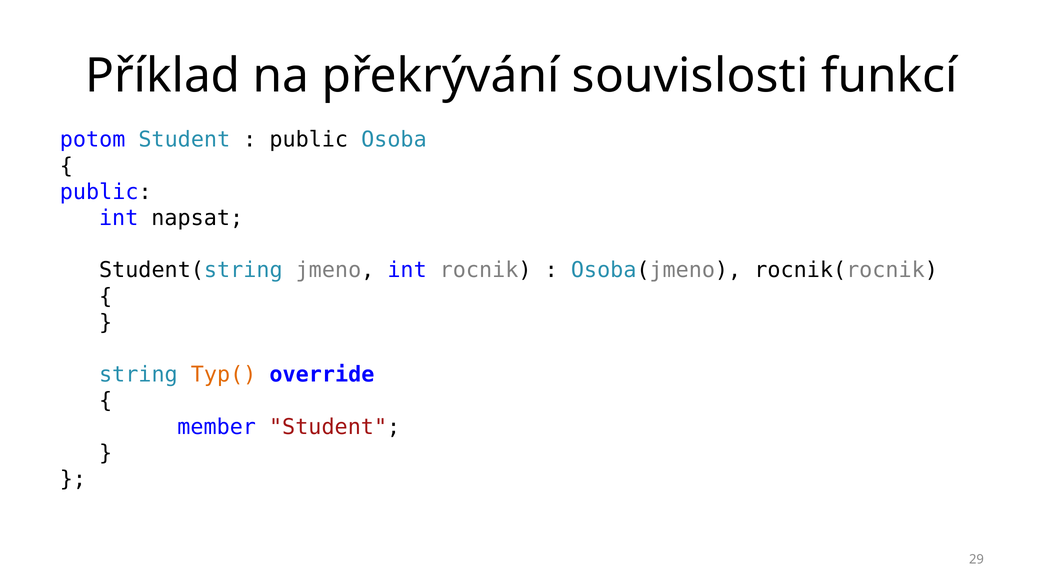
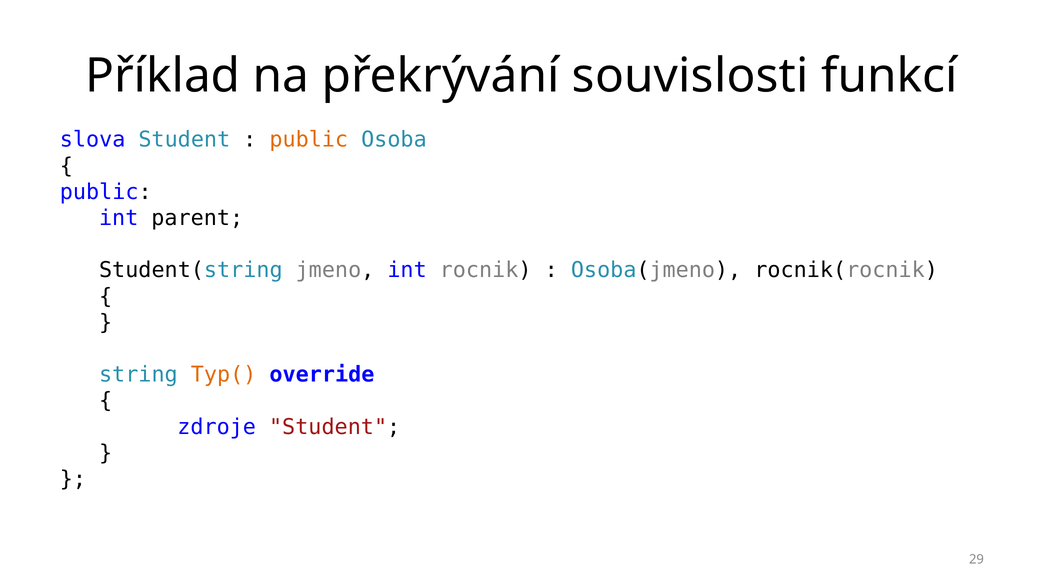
potom: potom -> slova
public at (309, 140) colour: black -> orange
napsat: napsat -> parent
member: member -> zdroje
